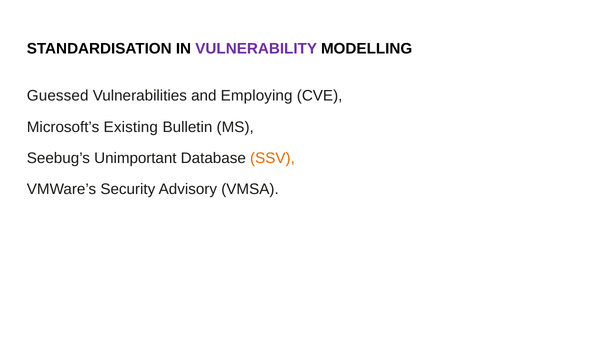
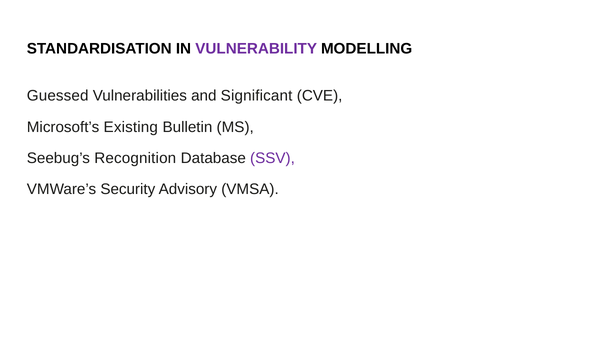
Employing: Employing -> Significant
Unimportant: Unimportant -> Recognition
SSV colour: orange -> purple
